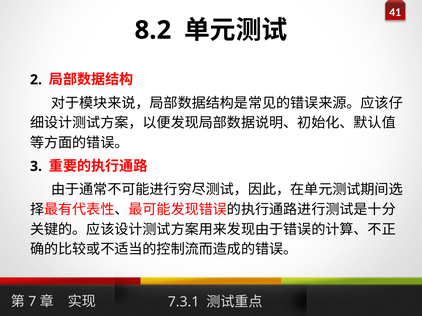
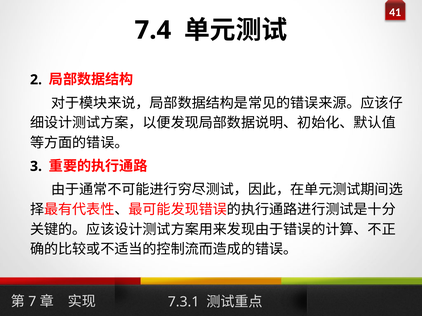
8.2: 8.2 -> 7.4
